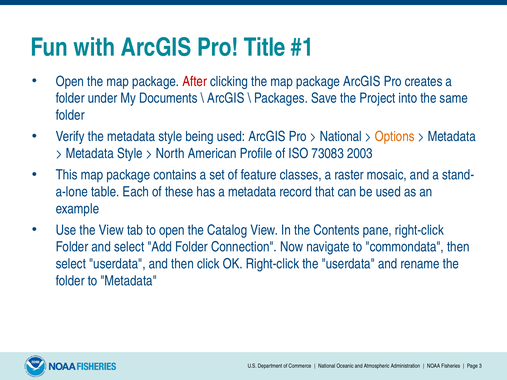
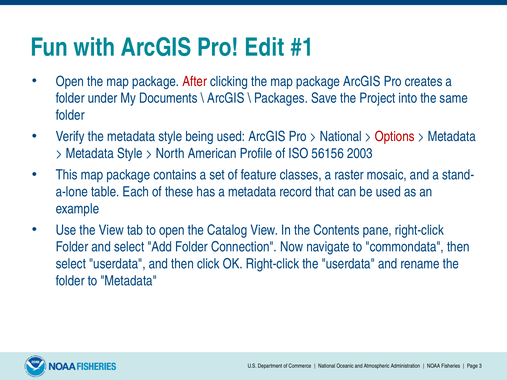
Title: Title -> Edit
Options colour: orange -> red
73083: 73083 -> 56156
